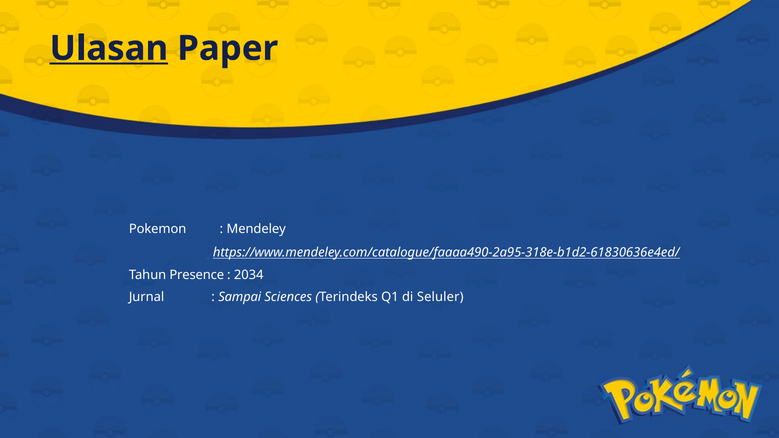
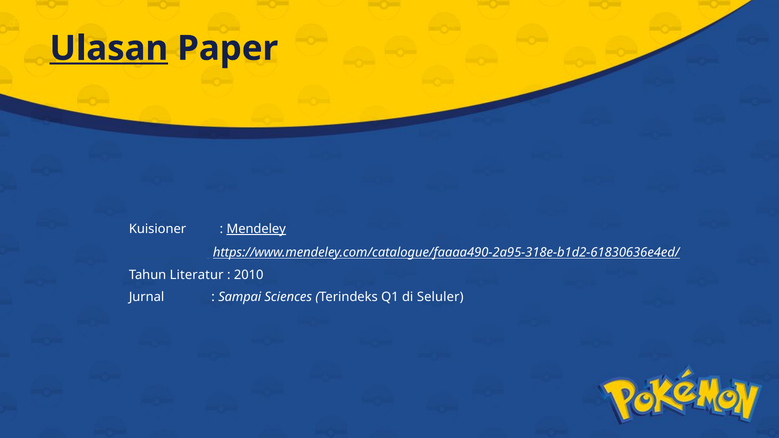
Pokemon: Pokemon -> Kuisioner
Mendeley underline: none -> present
Presence: Presence -> Literatur
2034: 2034 -> 2010
